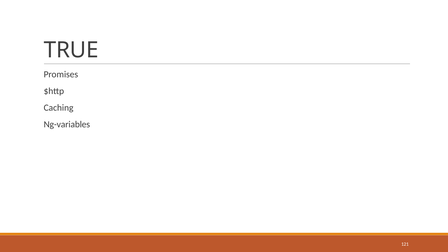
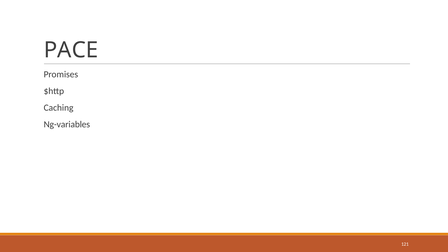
TRUE: TRUE -> PACE
